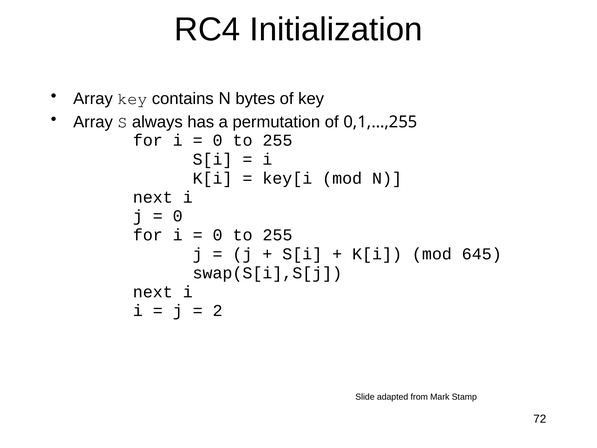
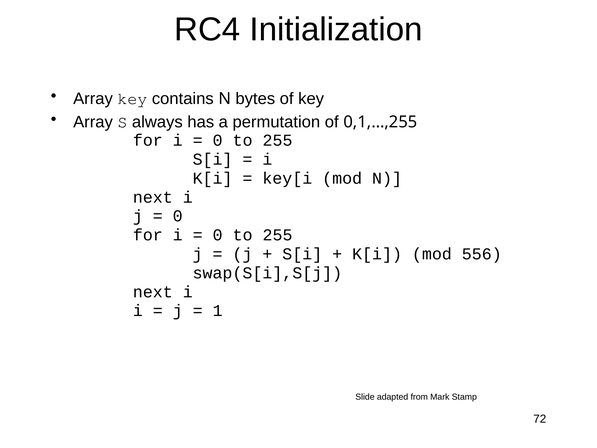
645: 645 -> 556
2: 2 -> 1
